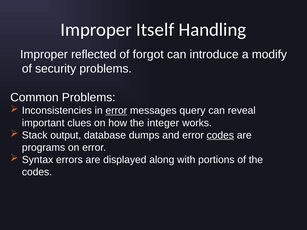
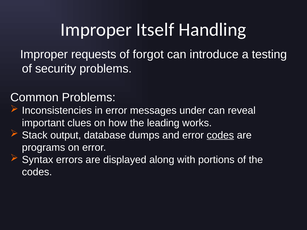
reflected: reflected -> requests
modify: modify -> testing
error at (116, 111) underline: present -> none
query: query -> under
integer: integer -> leading
